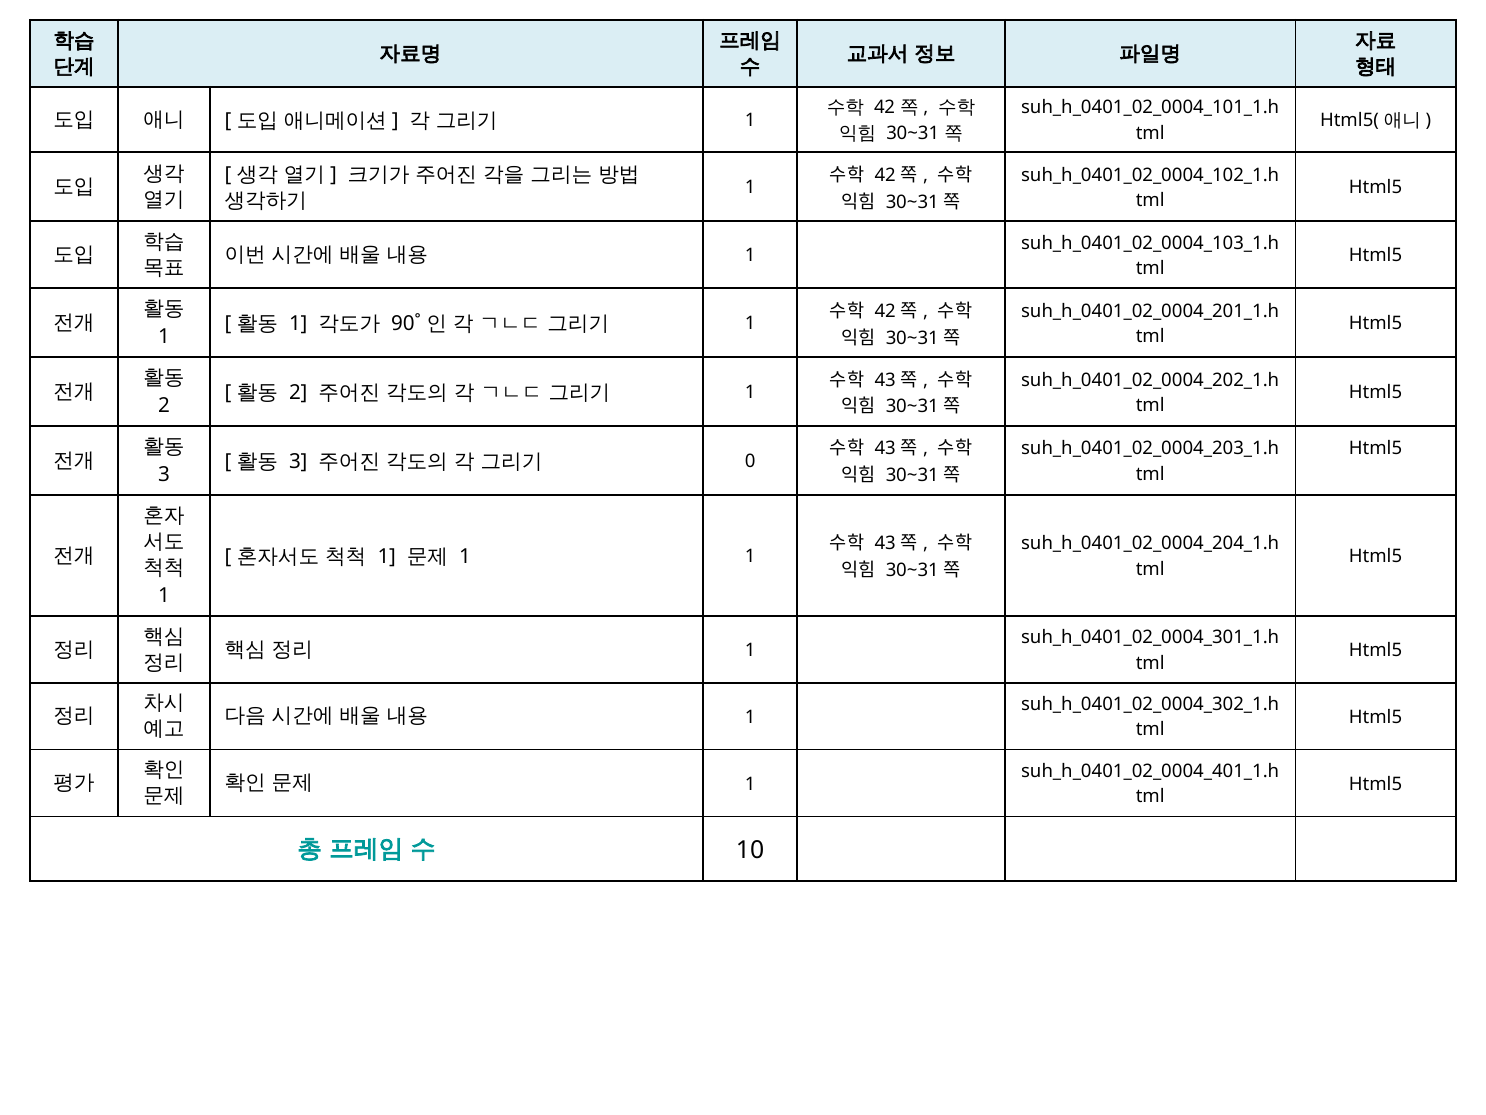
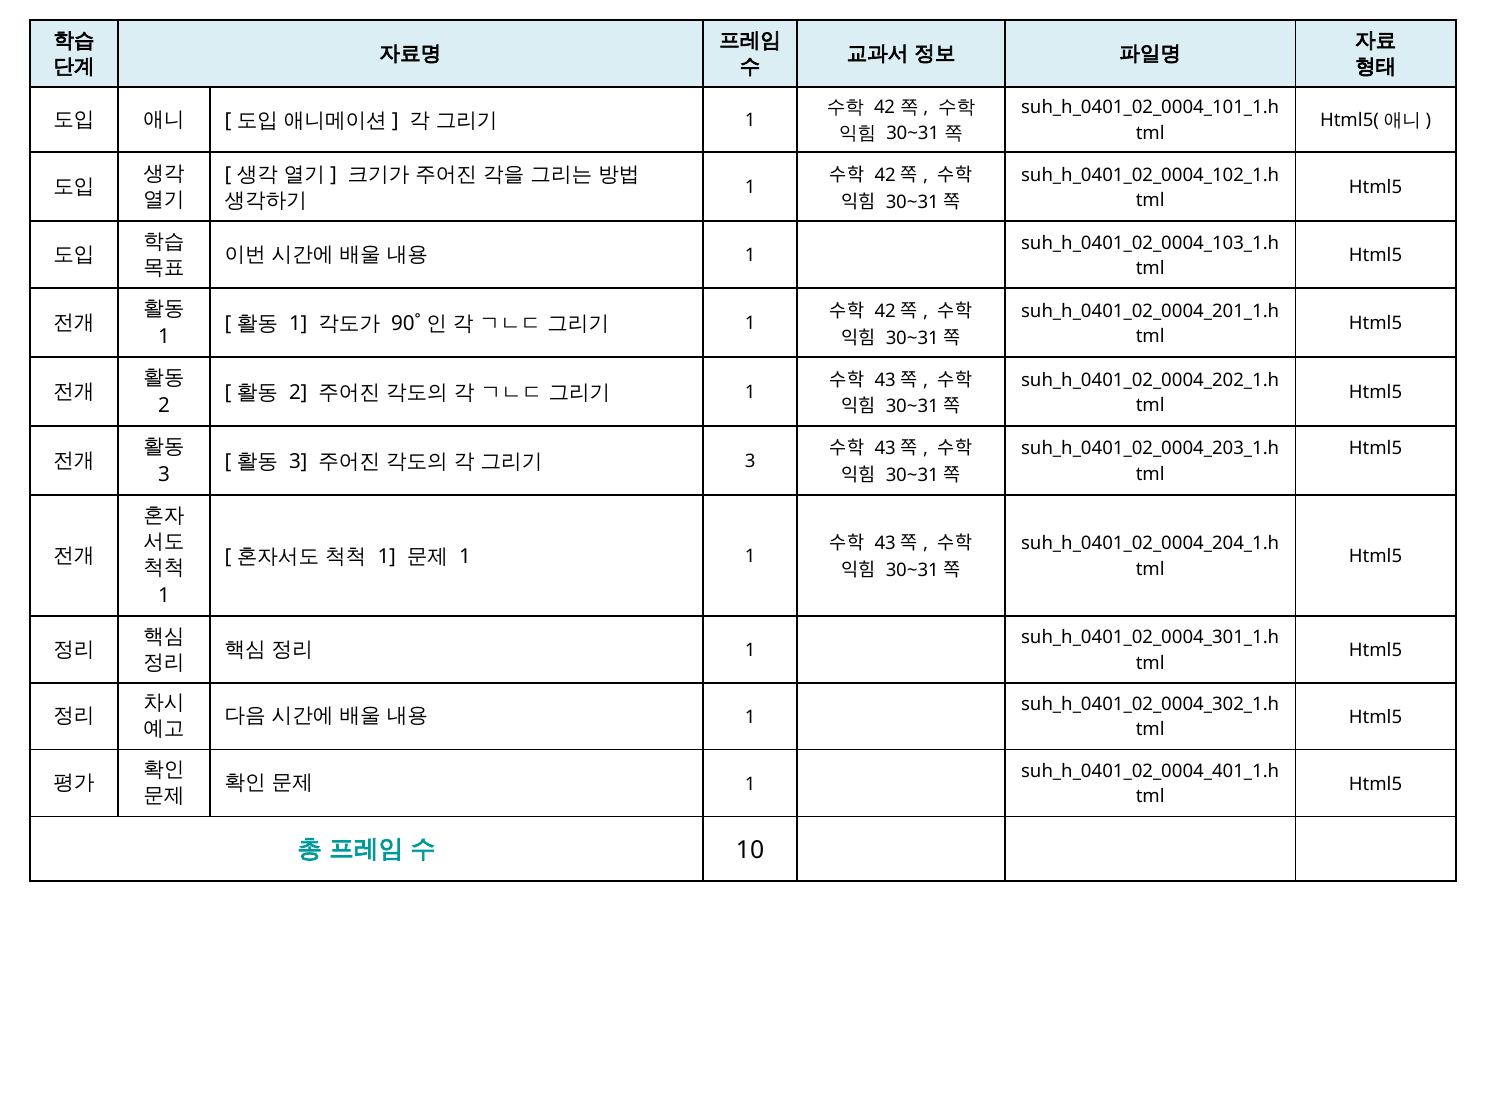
0 at (750, 461): 0 -> 3
